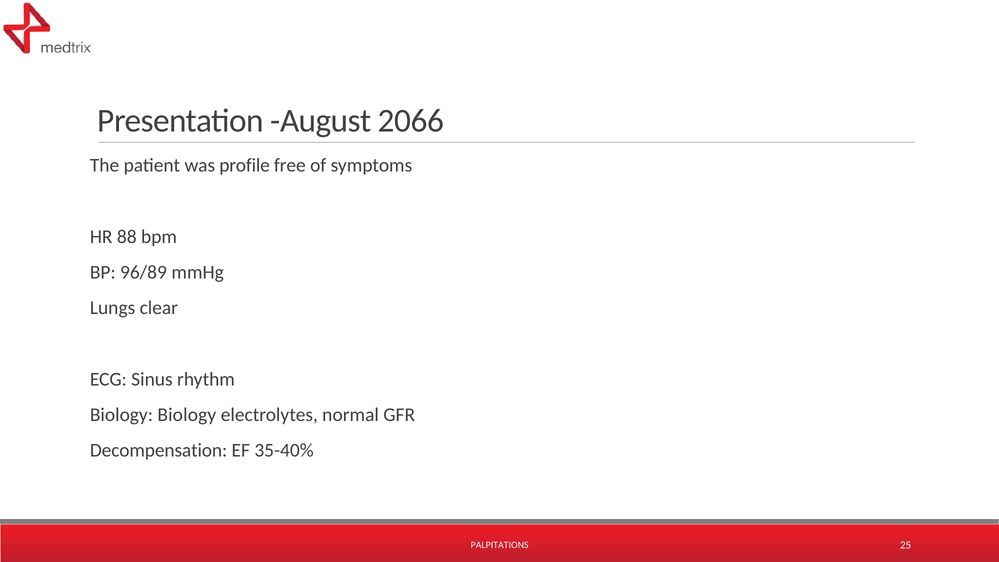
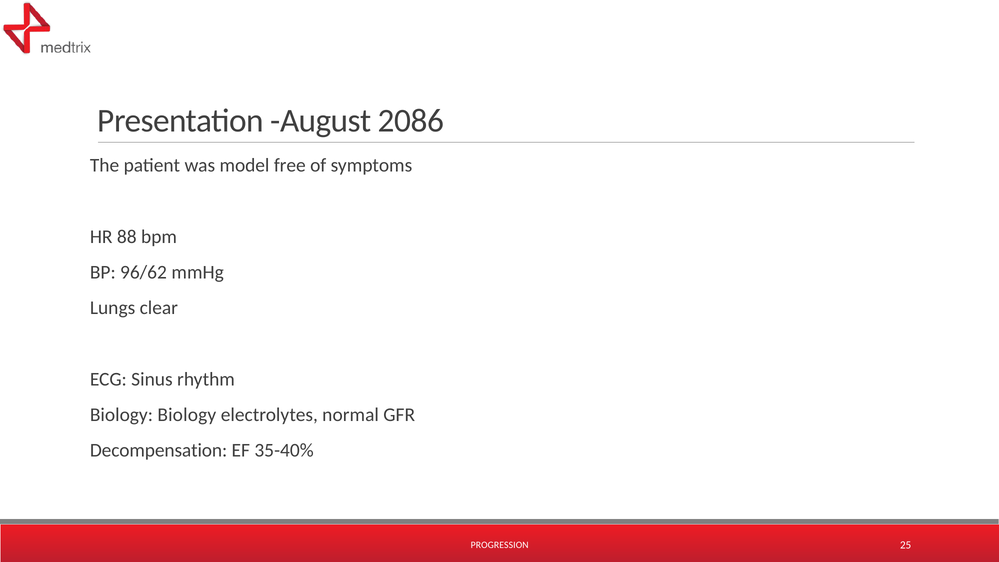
2066: 2066 -> 2086
profile: profile -> model
96/89: 96/89 -> 96/62
PALPITATIONS: PALPITATIONS -> PROGRESSION
